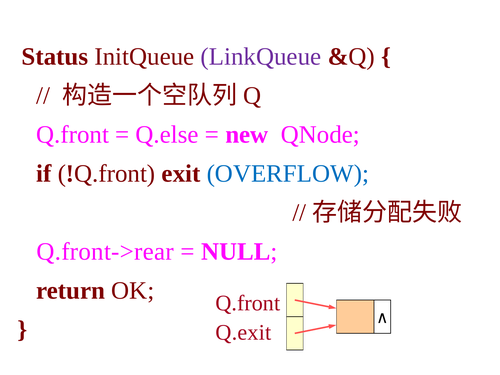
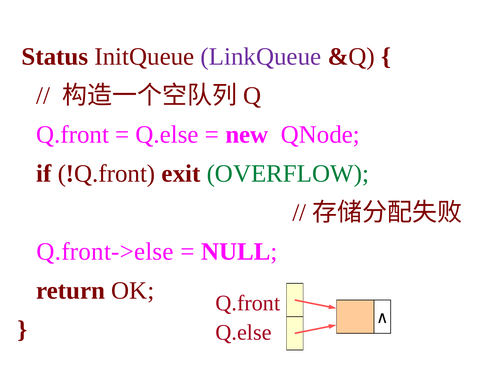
OVERFLOW colour: blue -> green
Q.front->rear: Q.front->rear -> Q.front->else
Q.exit at (243, 333): Q.exit -> Q.else
